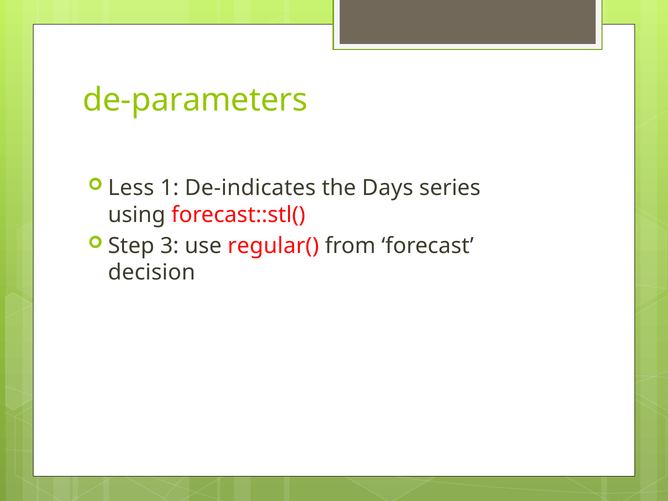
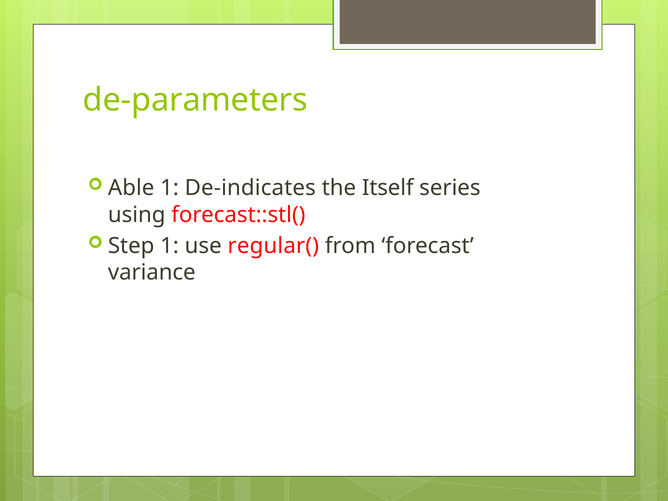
Less: Less -> Able
Days: Days -> Itself
Step 3: 3 -> 1
decision: decision -> variance
